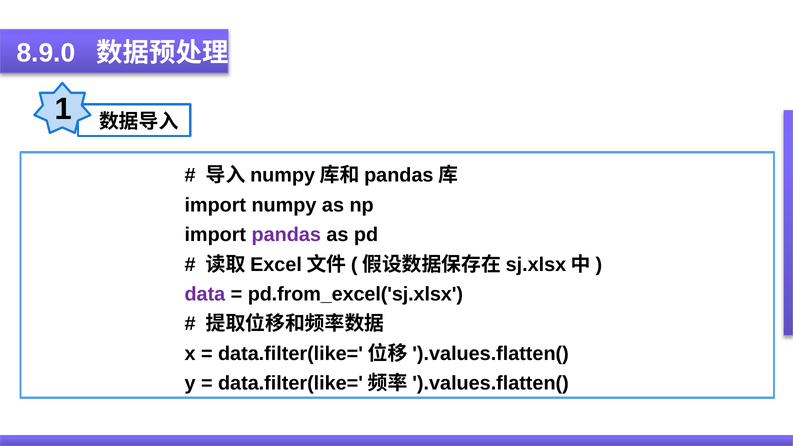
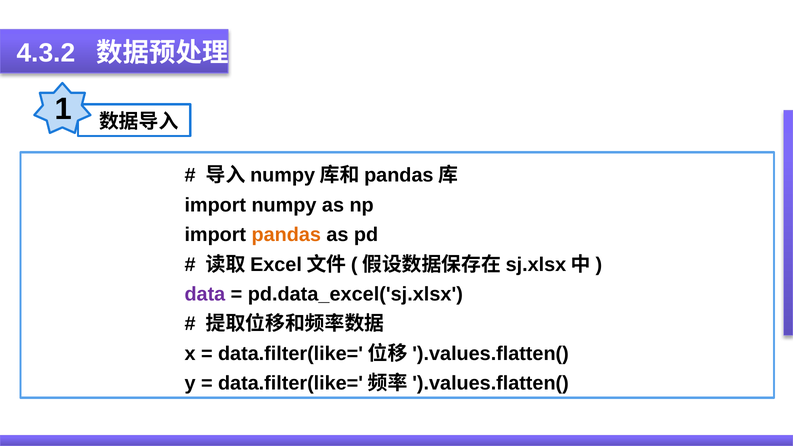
8.9.0: 8.9.0 -> 4.3.2
pandas colour: purple -> orange
pd.from_excel('sj.xlsx: pd.from_excel('sj.xlsx -> pd.data_excel('sj.xlsx
